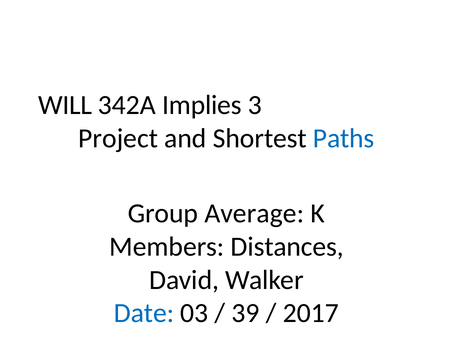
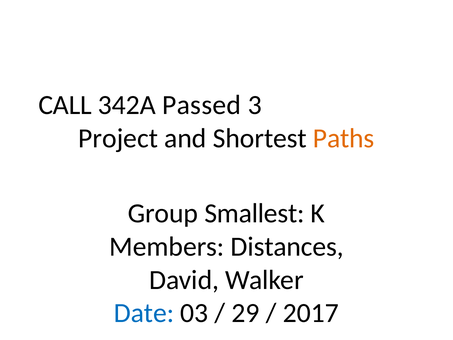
WILL: WILL -> CALL
Implies: Implies -> Passed
Paths colour: blue -> orange
Average: Average -> Smallest
39: 39 -> 29
